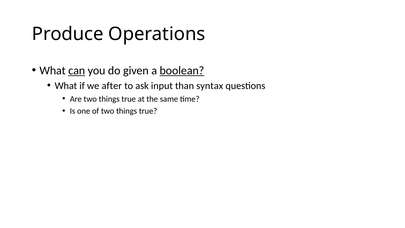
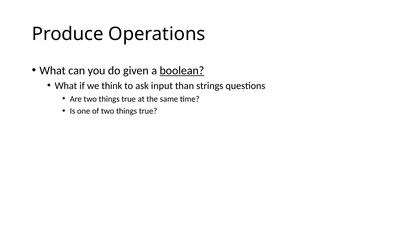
can underline: present -> none
after: after -> think
syntax: syntax -> strings
